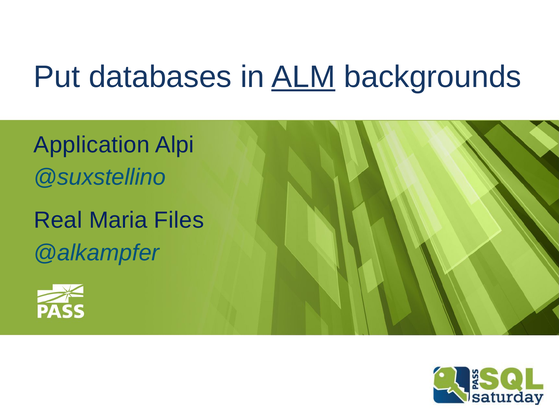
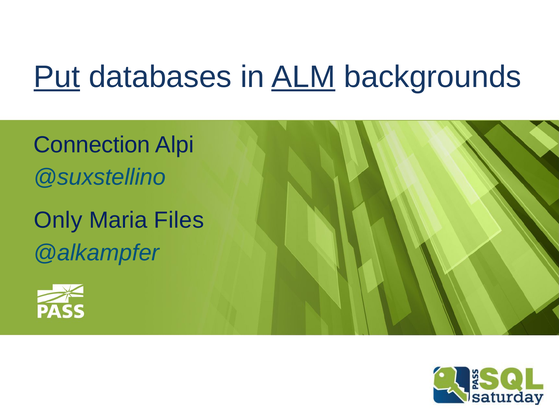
Put underline: none -> present
Application: Application -> Connection
Real: Real -> Only
